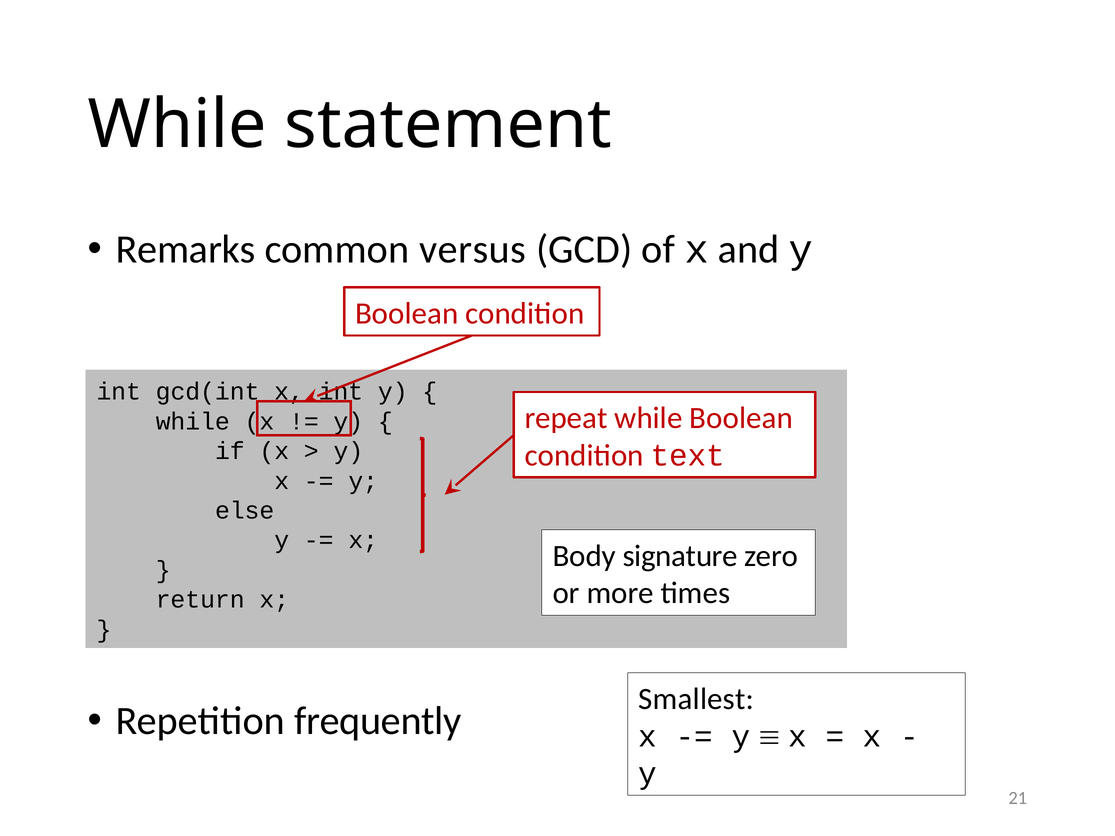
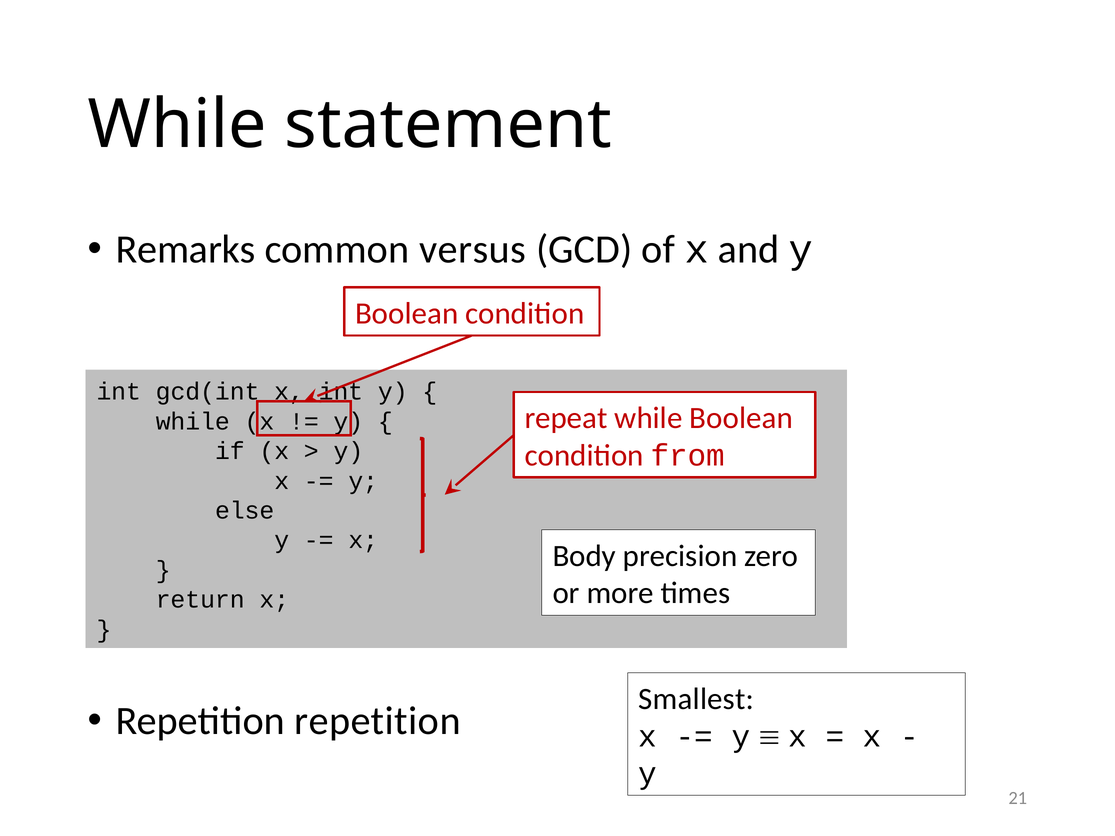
text: text -> from
signature: signature -> precision
Repetition frequently: frequently -> repetition
